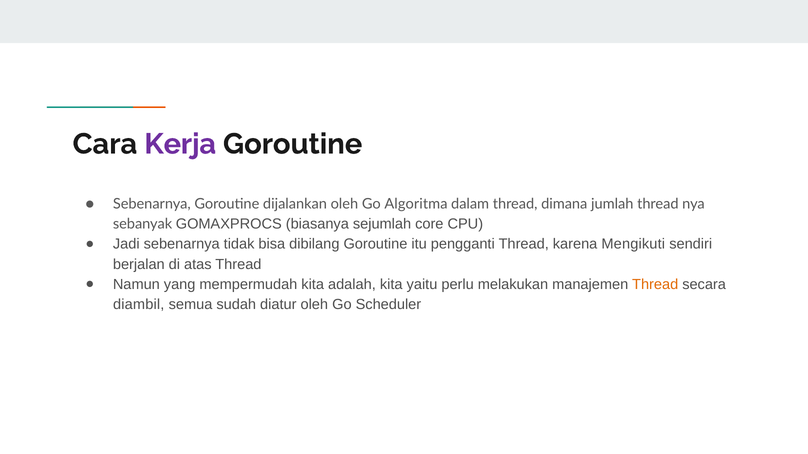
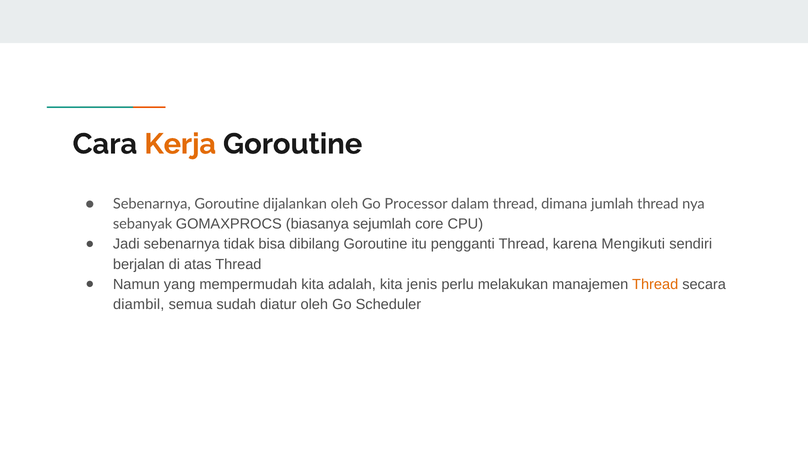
Kerja colour: purple -> orange
Algoritma: Algoritma -> Processor
yaitu: yaitu -> jenis
